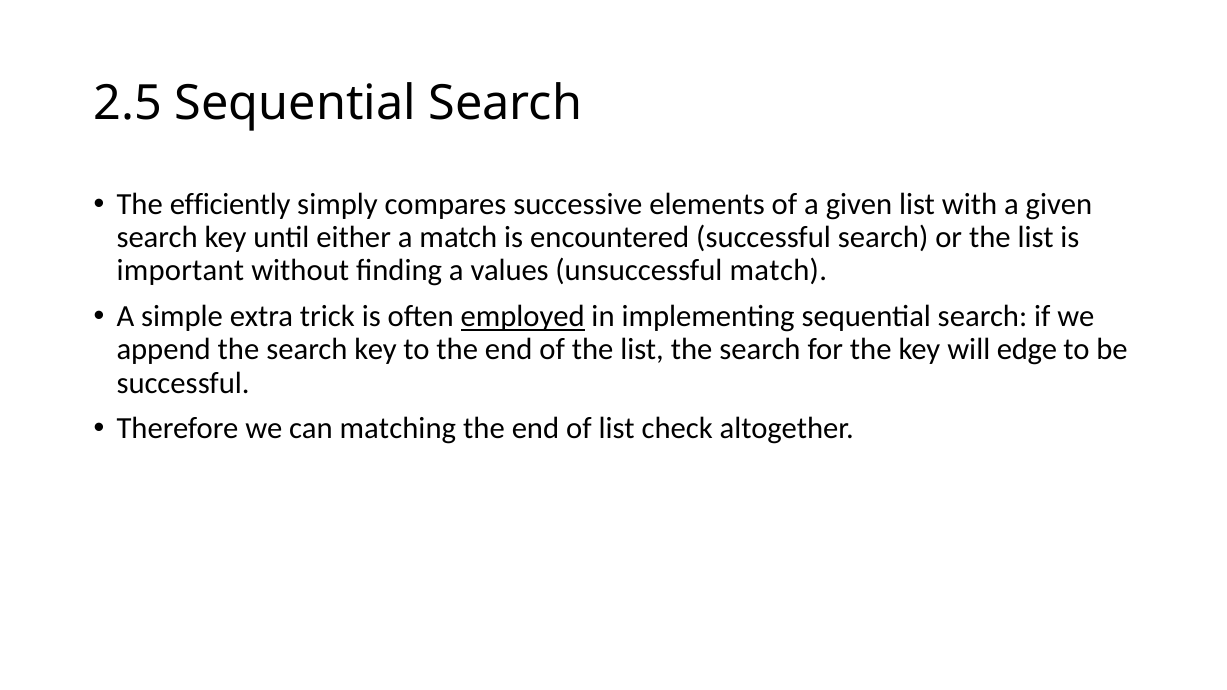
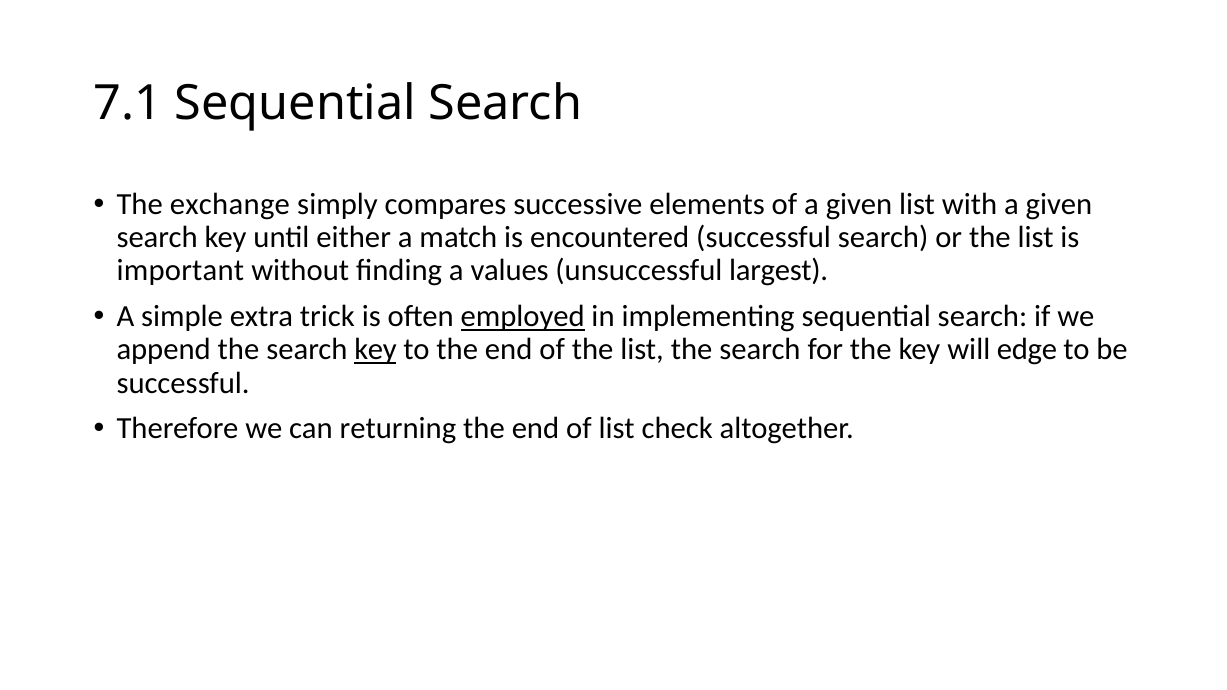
2.5: 2.5 -> 7.1
efficiently: efficiently -> exchange
unsuccessful match: match -> largest
key at (376, 350) underline: none -> present
matching: matching -> returning
